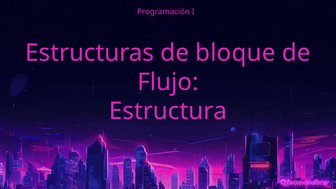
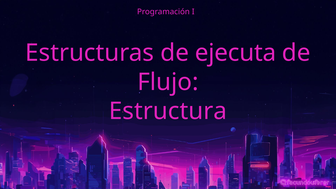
bloque: bloque -> ejecuta
